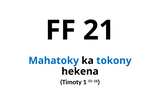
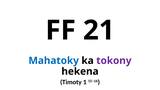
tokony colour: blue -> purple
